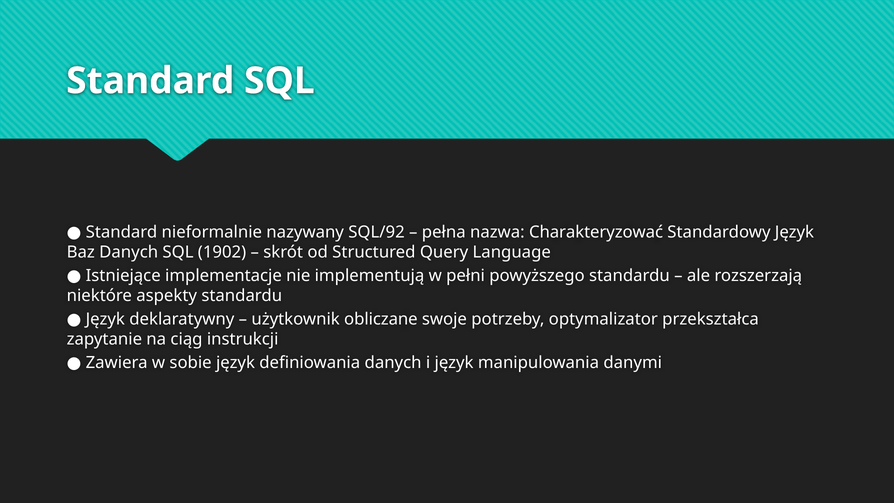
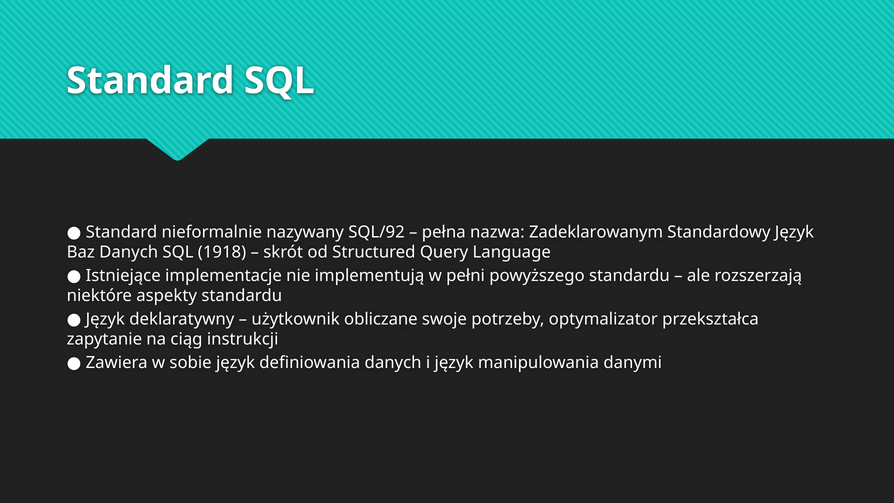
Charakteryzować: Charakteryzować -> Zadeklarowanym
1902: 1902 -> 1918
